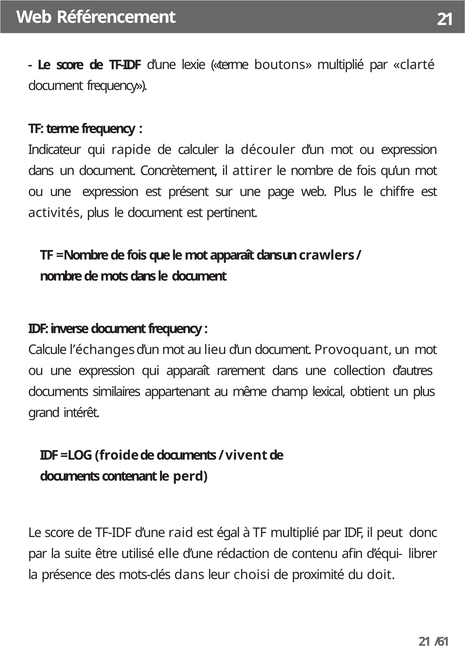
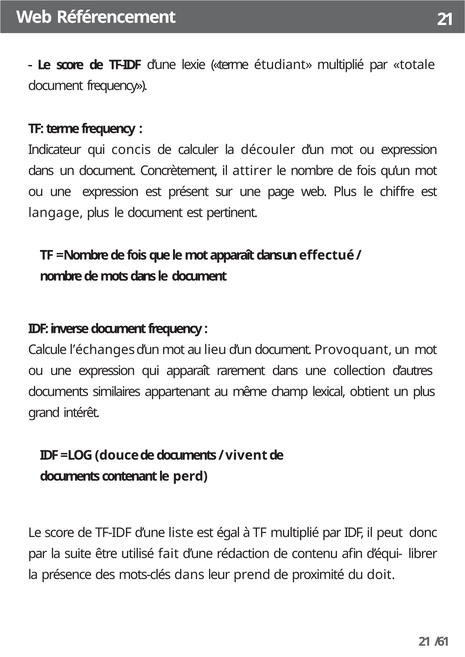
boutons: boutons -> étudiant
clarté: clarté -> totale
rapide: rapide -> concis
activités: activités -> langage
crawlers: crawlers -> effectué
froide: froide -> douce
raid: raid -> liste
elle: elle -> fait
choisi: choisi -> prend
